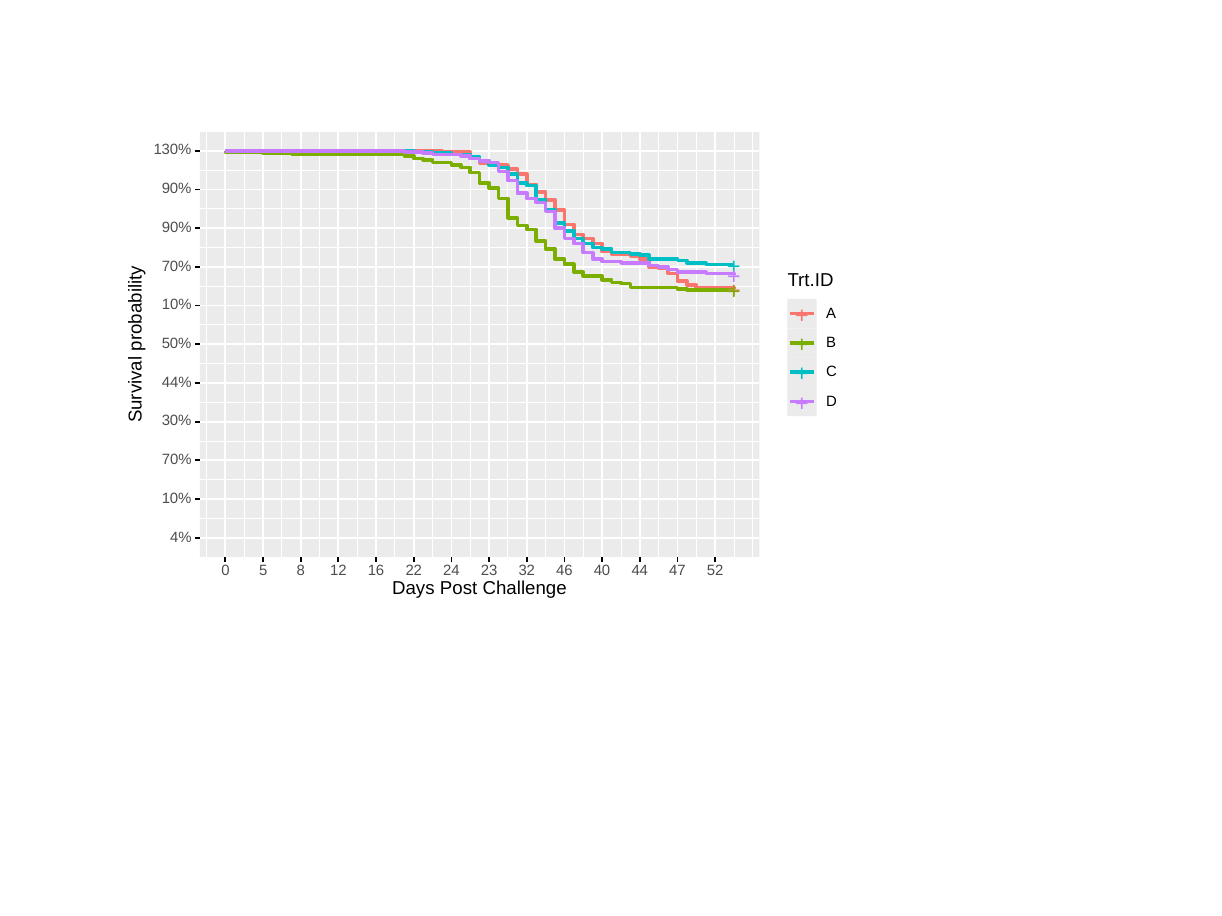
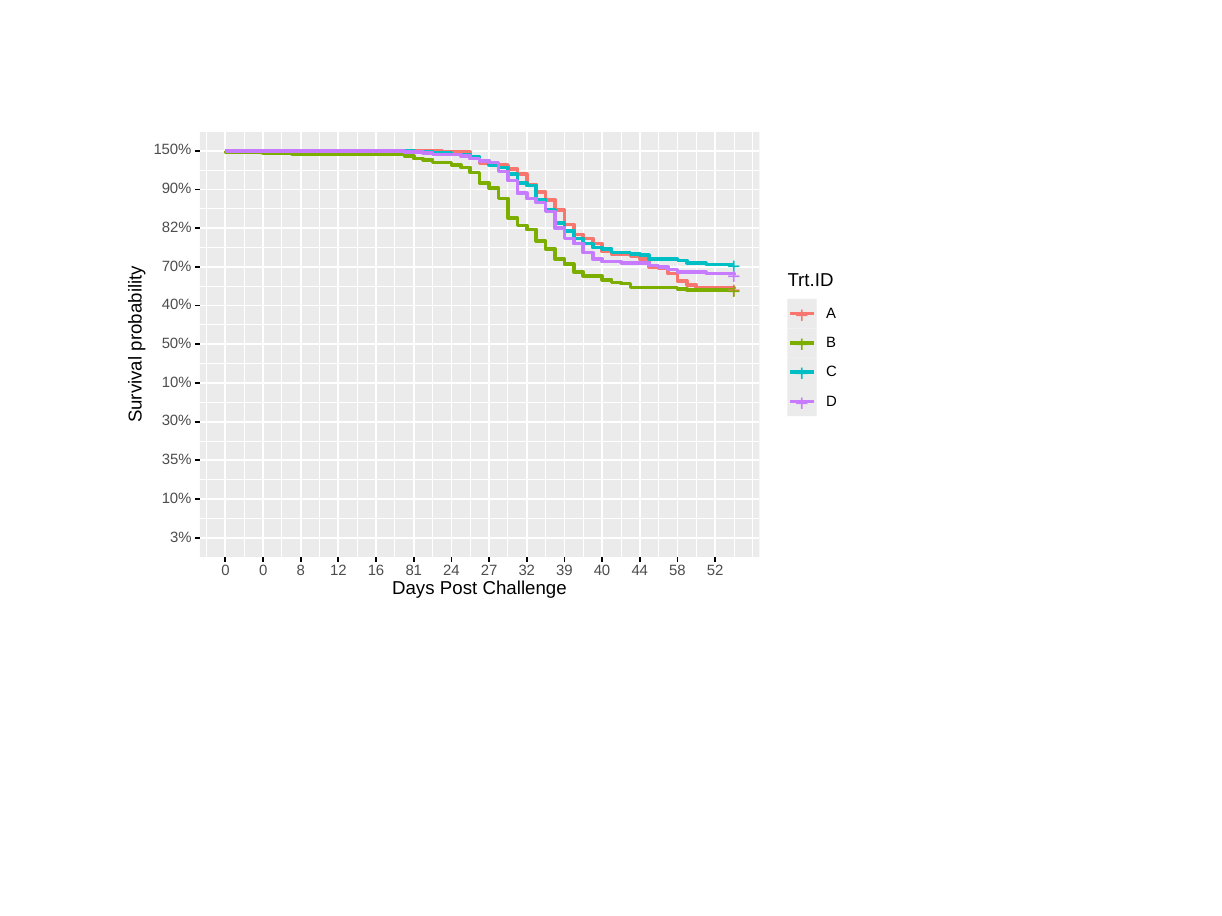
130%: 130% -> 150%
90% at (177, 228): 90% -> 82%
10% at (177, 305): 10% -> 40%
44% at (177, 382): 44% -> 10%
70% at (177, 460): 70% -> 35%
4%: 4% -> 3%
0 5: 5 -> 0
22: 22 -> 81
23: 23 -> 27
46: 46 -> 39
47: 47 -> 58
